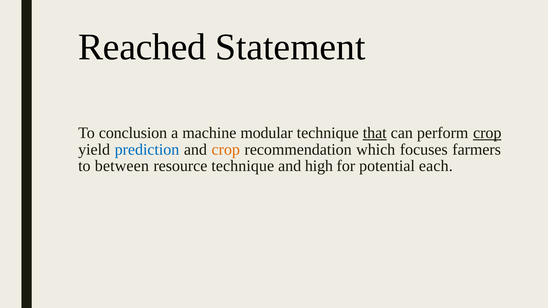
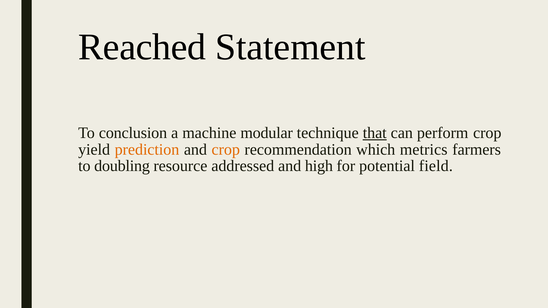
crop at (487, 133) underline: present -> none
prediction colour: blue -> orange
focuses: focuses -> metrics
between: between -> doubling
resource technique: technique -> addressed
each: each -> field
